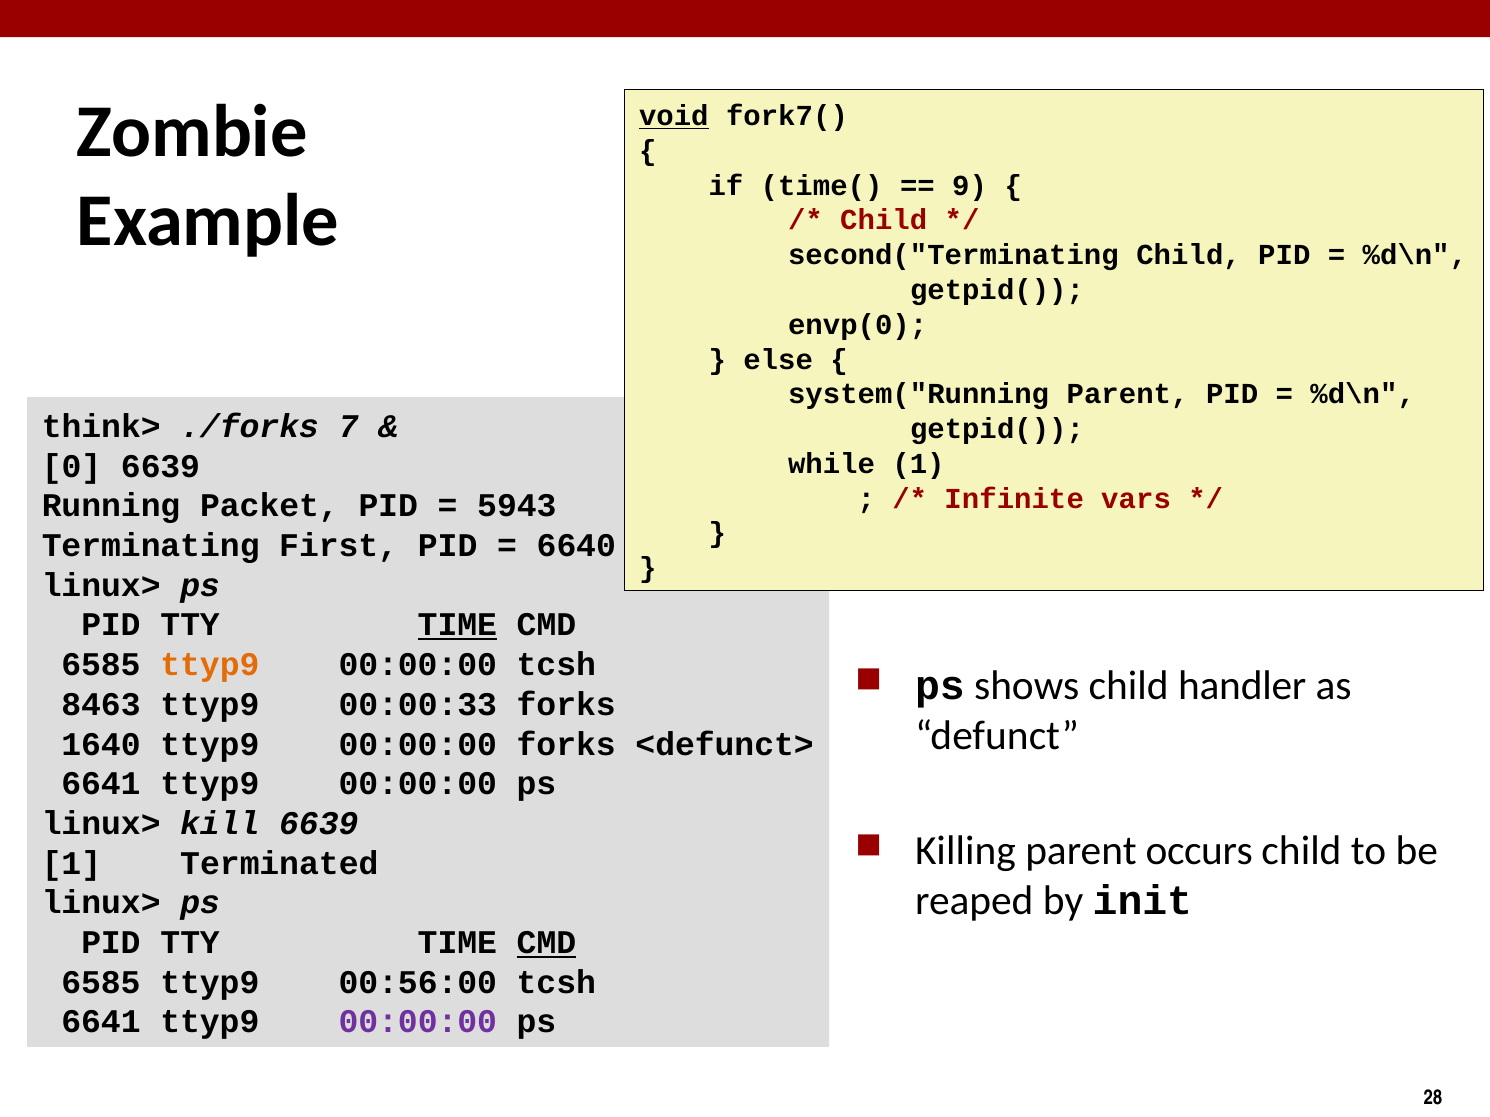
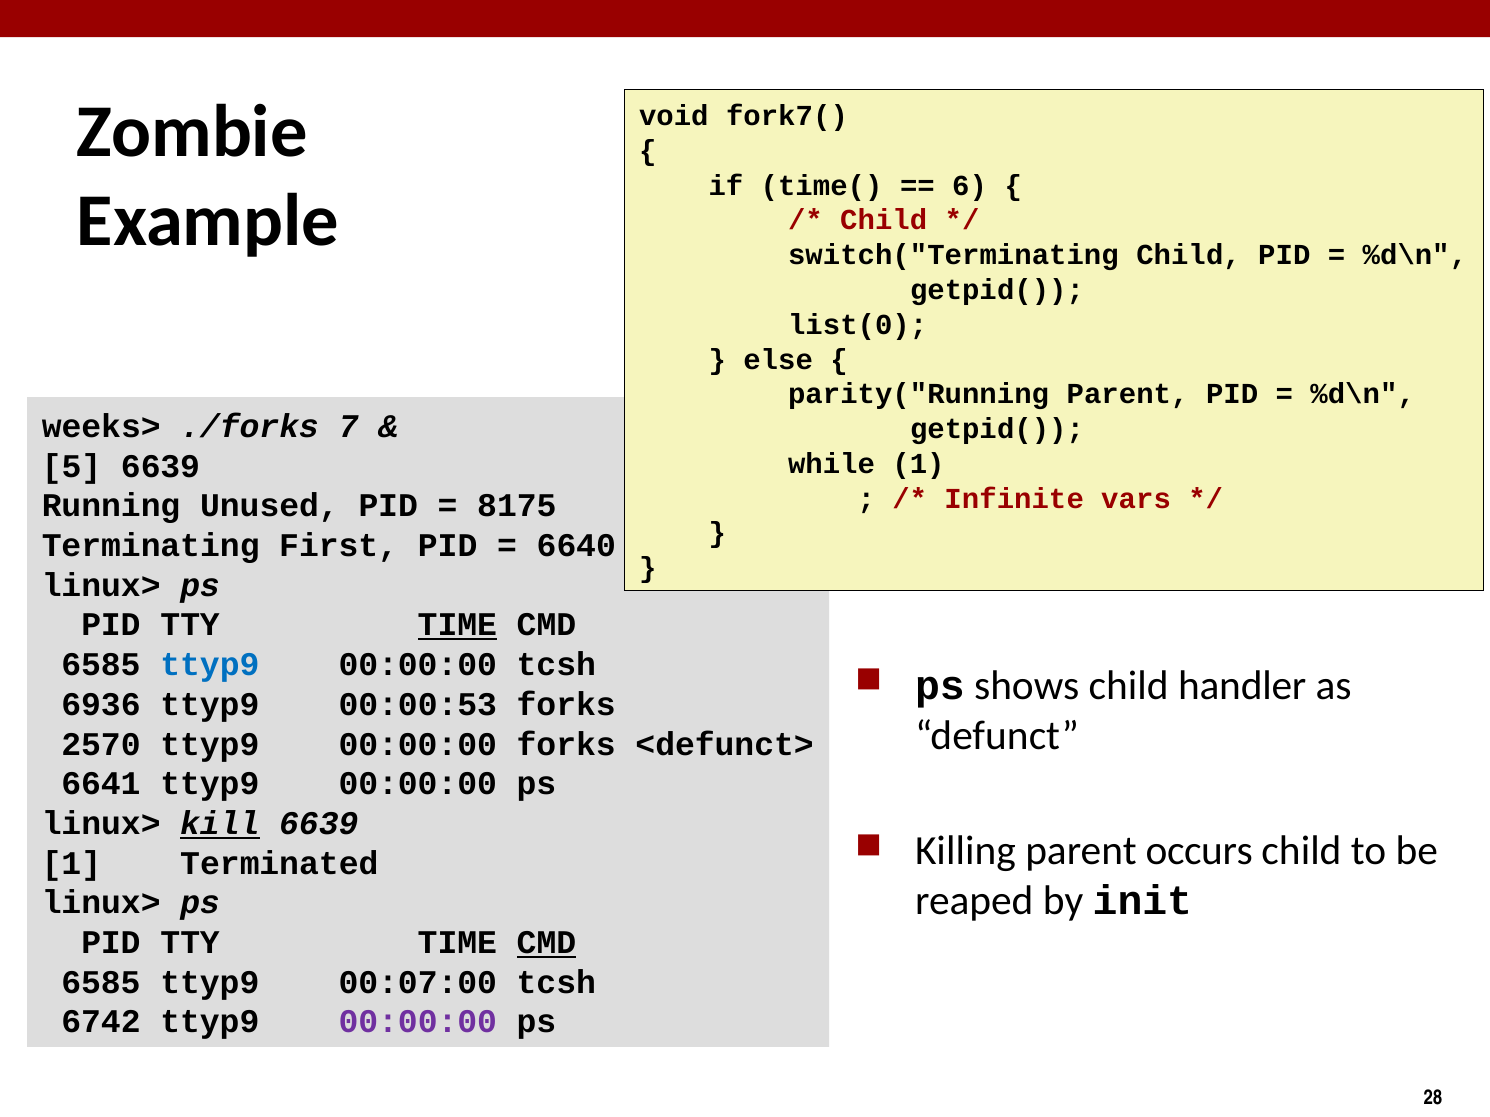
void underline: present -> none
9: 9 -> 6
second("Terminating: second("Terminating -> switch("Terminating
envp(0: envp(0 -> list(0
system("Running: system("Running -> parity("Running
think>: think> -> weeks>
0: 0 -> 5
Packet: Packet -> Unused
5943: 5943 -> 8175
ttyp9 at (210, 665) colour: orange -> blue
8463: 8463 -> 6936
00:00:33: 00:00:33 -> 00:00:53
1640: 1640 -> 2570
kill underline: none -> present
00:56:00: 00:56:00 -> 00:07:00
6641 at (101, 1022): 6641 -> 6742
